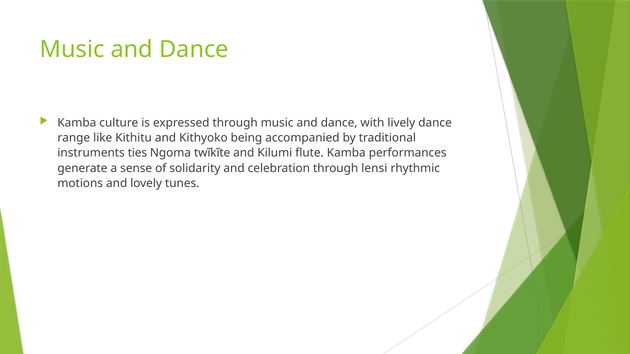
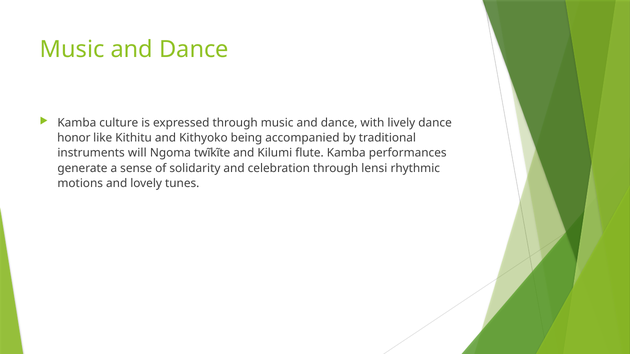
range: range -> honor
ties: ties -> will
